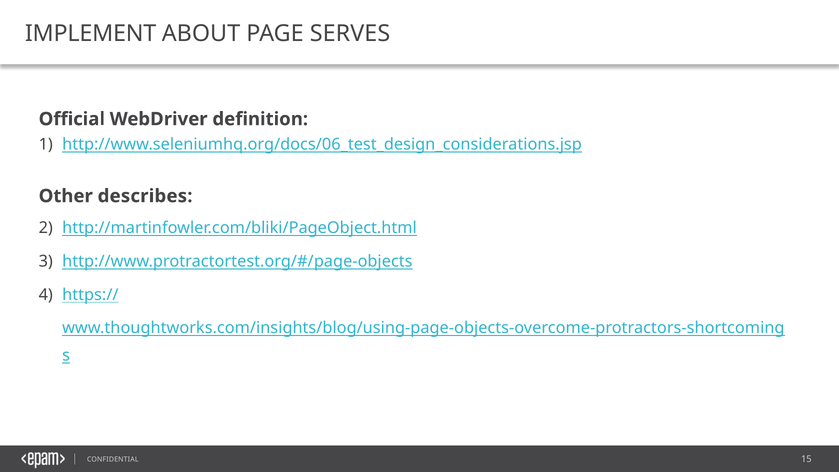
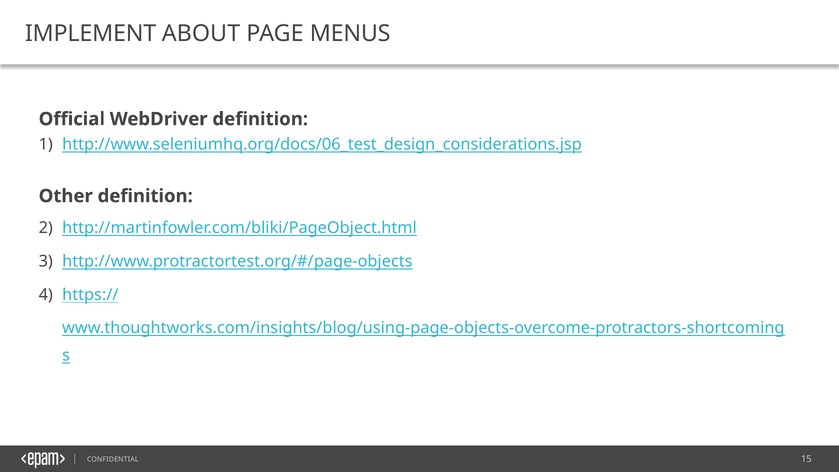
SERVES: SERVES -> MENUS
Other describes: describes -> definition
